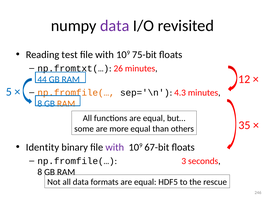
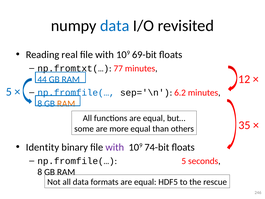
data at (115, 26) colour: purple -> blue
test: test -> real
75-bit: 75-bit -> 69-bit
26: 26 -> 77
np.fromfile(… at (76, 92) colour: orange -> blue
4.3: 4.3 -> 6.2
67-bit: 67-bit -> 74-bit
np.fromfile(… 3: 3 -> 5
